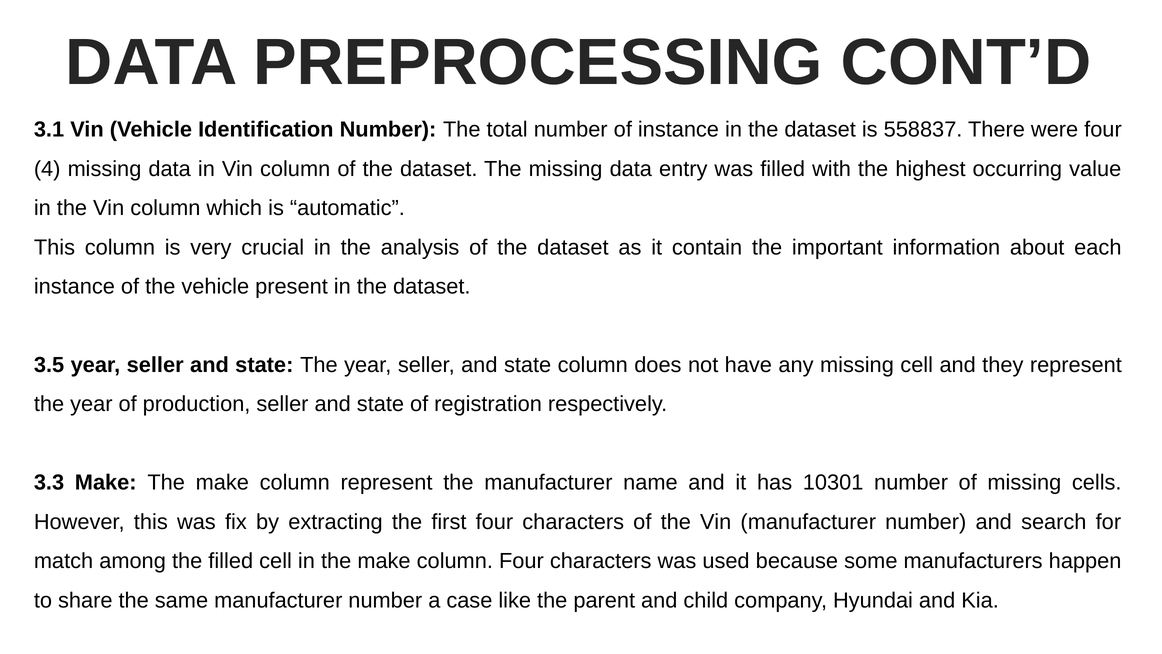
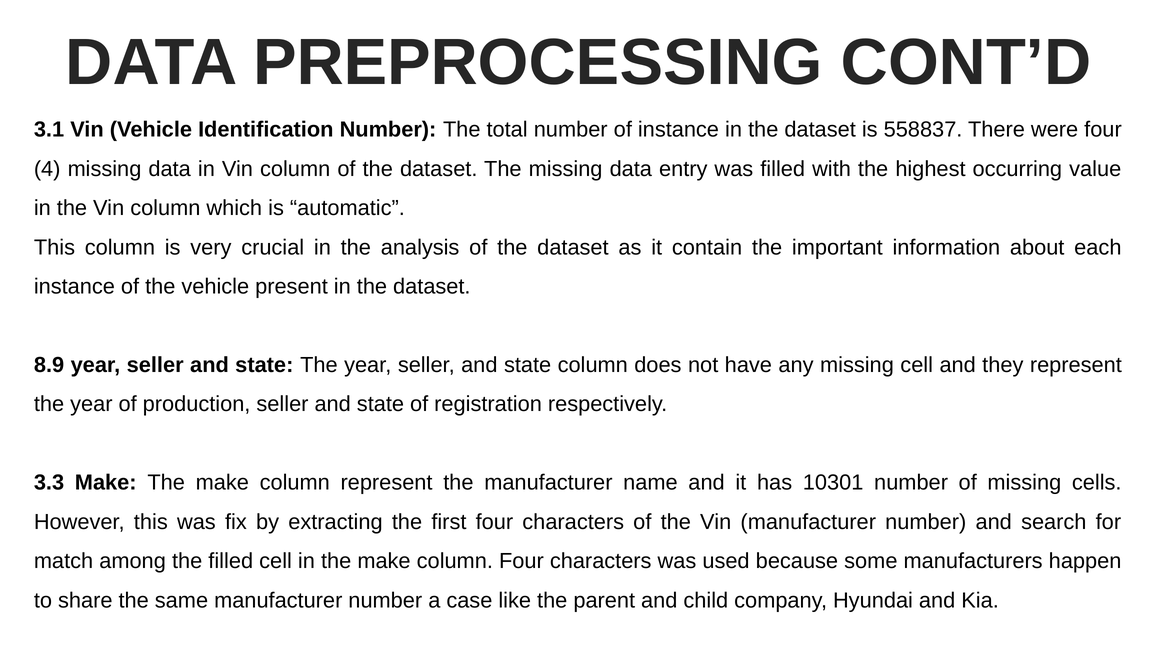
3.5: 3.5 -> 8.9
